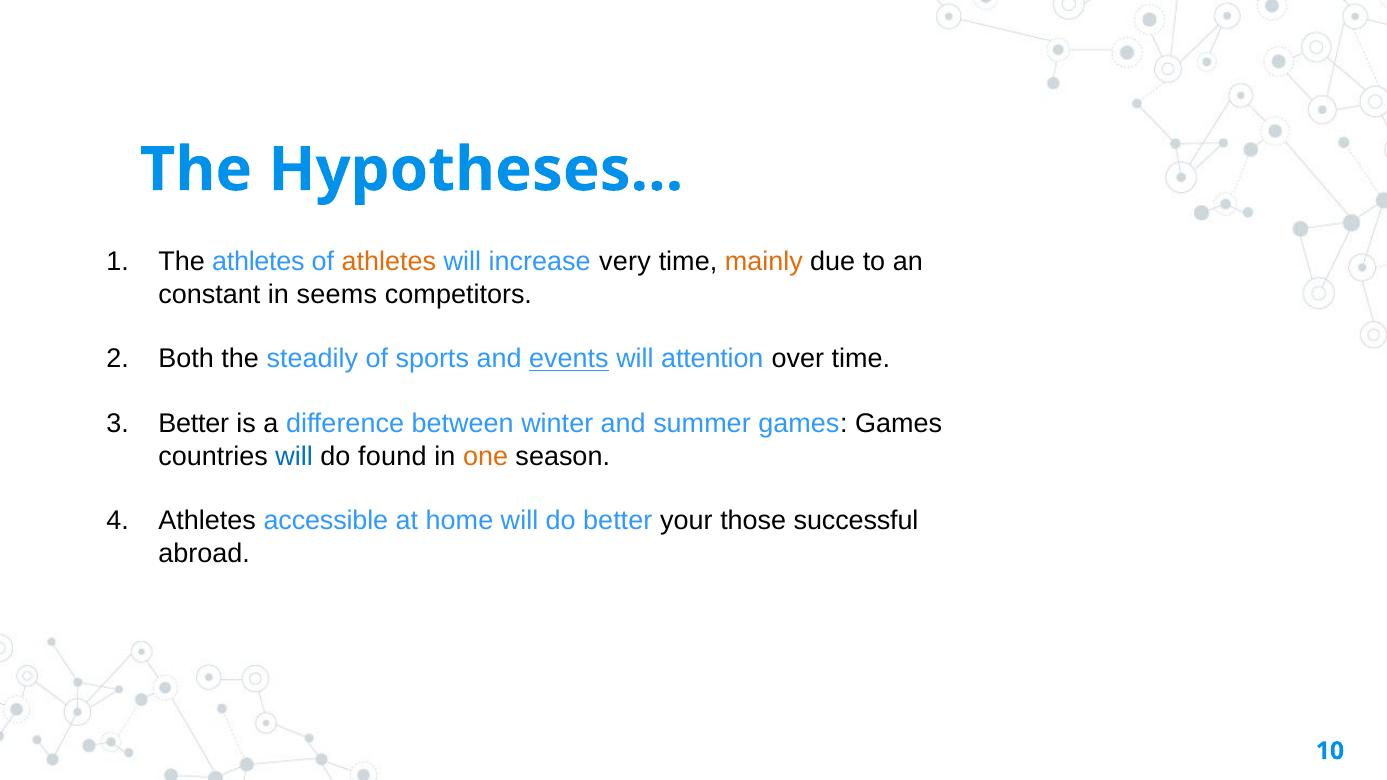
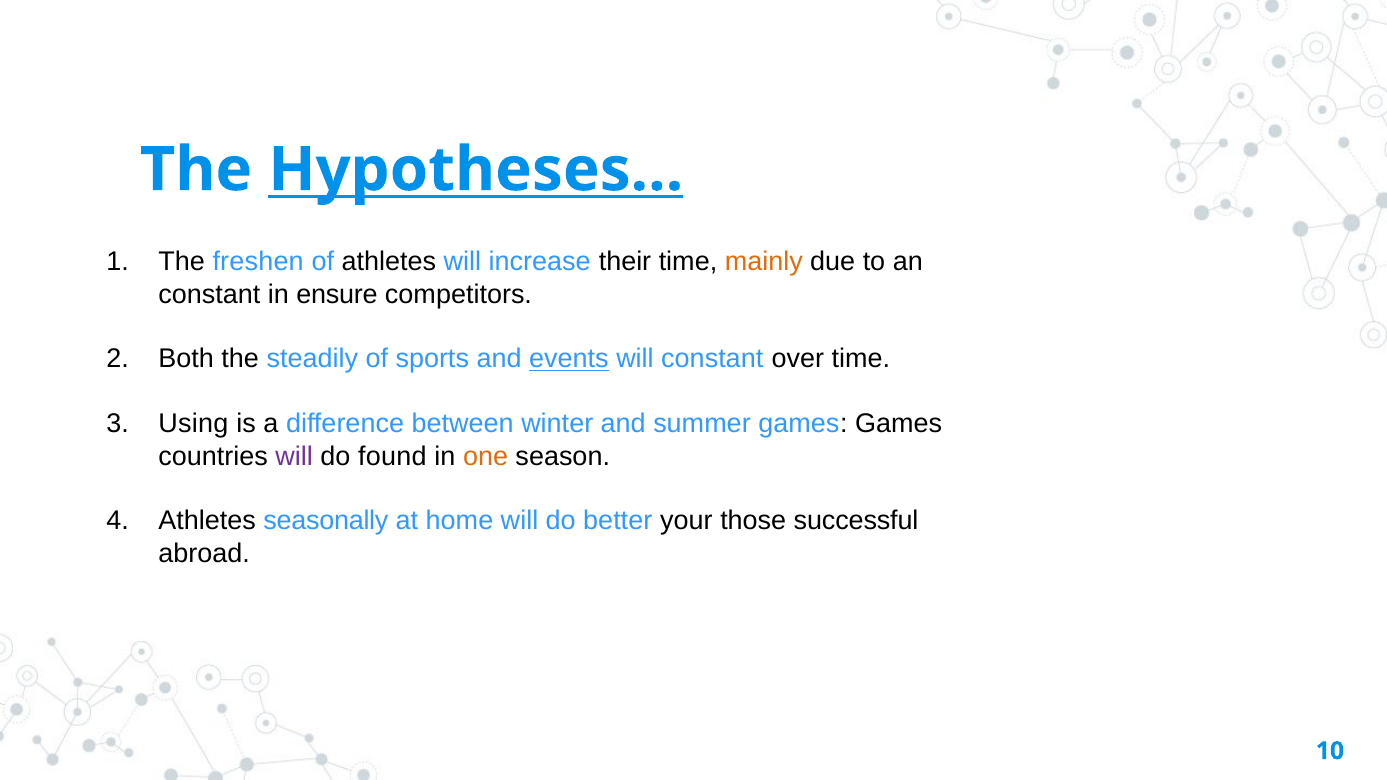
Hypotheses… underline: none -> present
The athletes: athletes -> freshen
athletes at (389, 262) colour: orange -> black
very: very -> their
seems: seems -> ensure
will attention: attention -> constant
Better at (194, 424): Better -> Using
will at (294, 456) colour: blue -> purple
accessible: accessible -> seasonally
